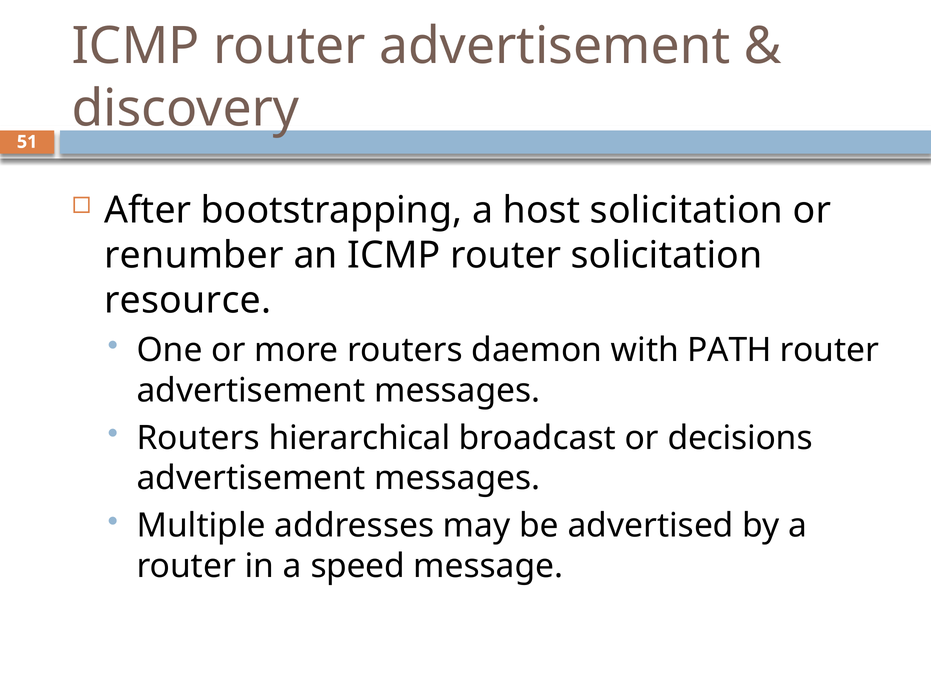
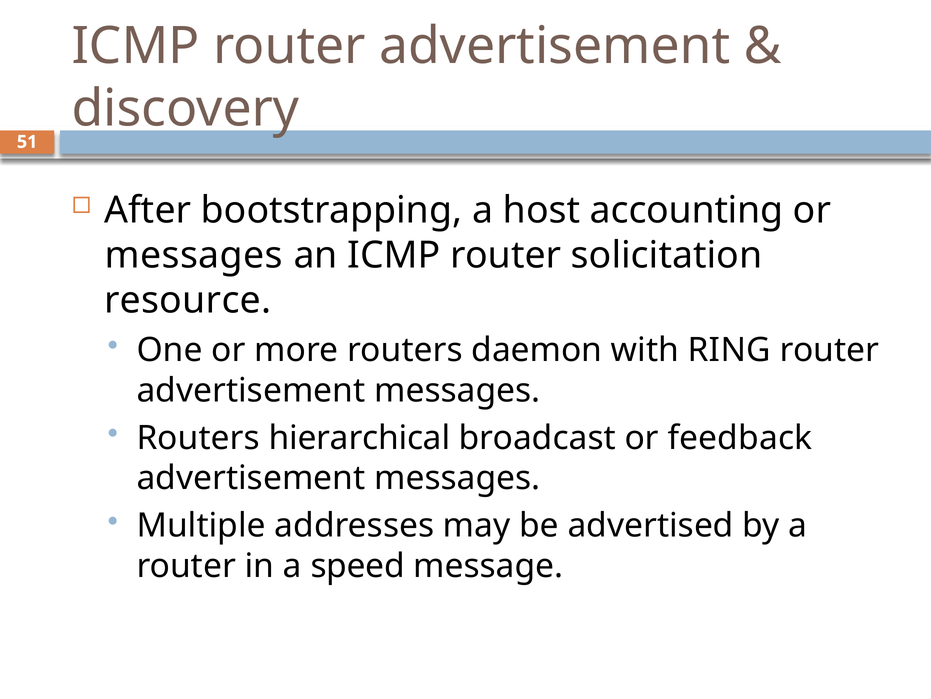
host solicitation: solicitation -> accounting
renumber at (194, 255): renumber -> messages
PATH: PATH -> RING
decisions: decisions -> feedback
